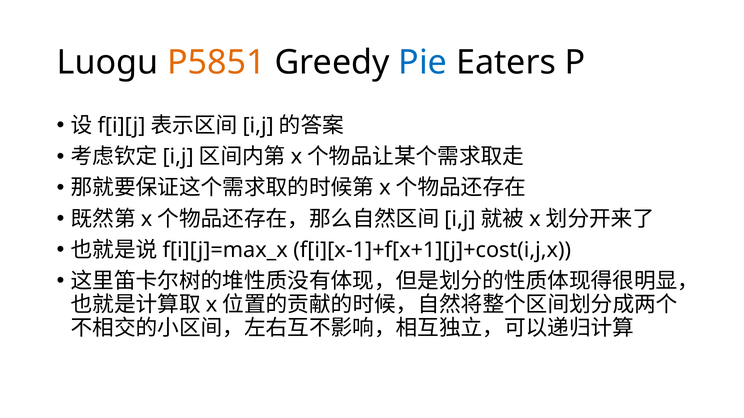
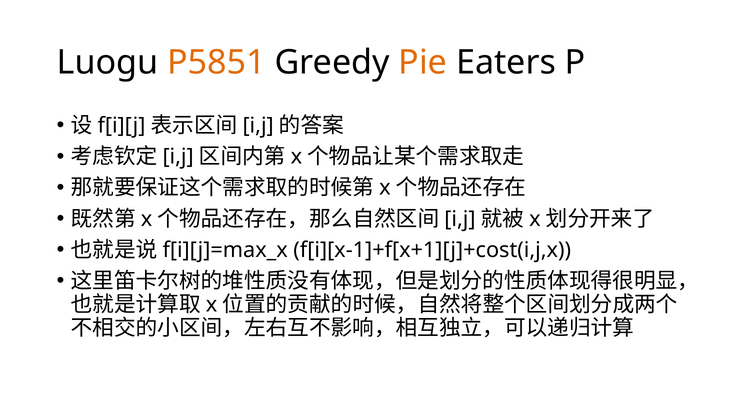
Pie colour: blue -> orange
